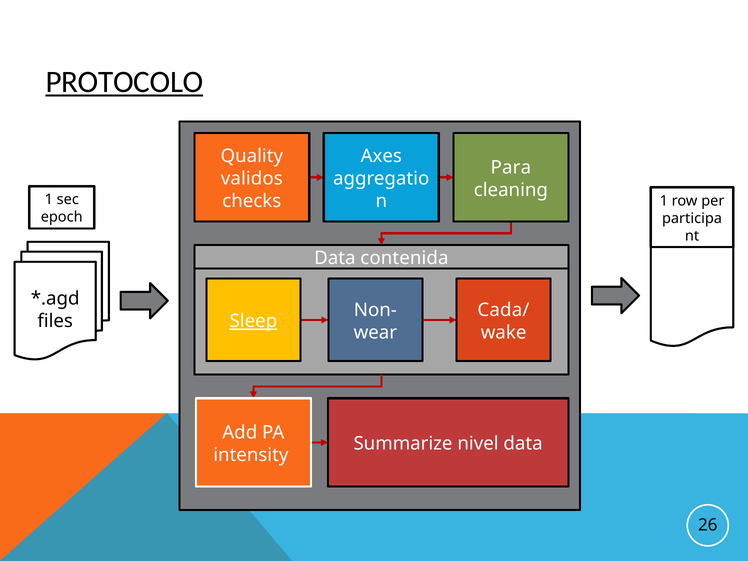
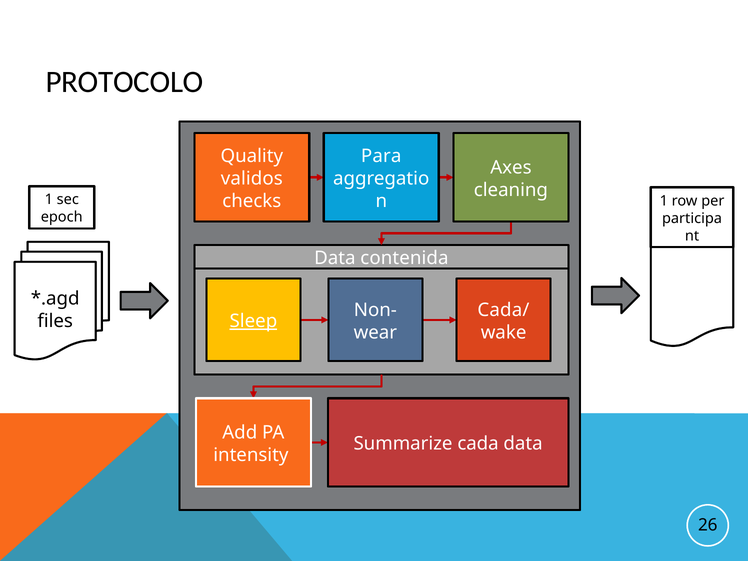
PROTOCOLO underline: present -> none
Axes: Axes -> Para
Para: Para -> Axes
nivel: nivel -> cada
